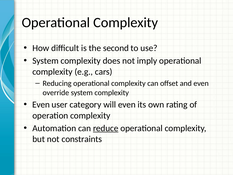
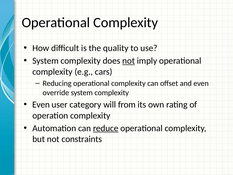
second: second -> quality
not at (129, 61) underline: none -> present
will even: even -> from
